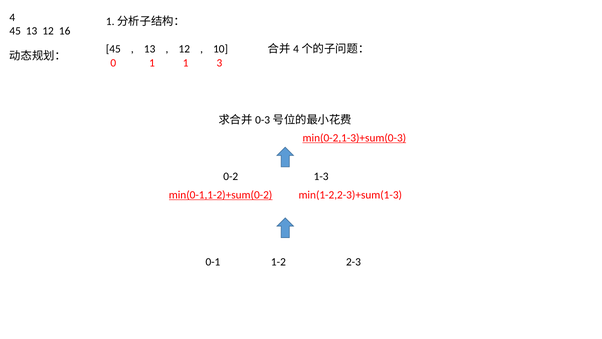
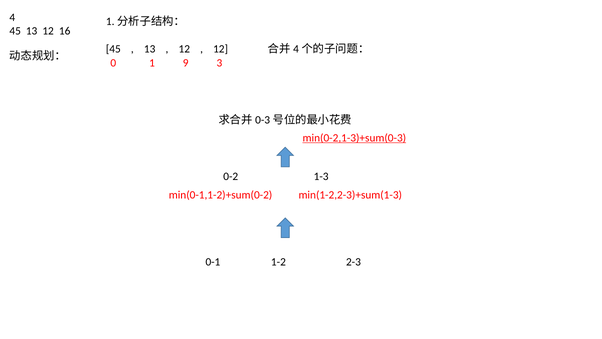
10 at (221, 49): 10 -> 12
1 1: 1 -> 9
min(0-1,1-2)+sum(0-2 underline: present -> none
